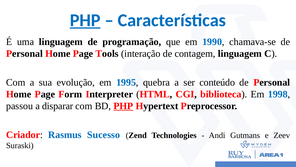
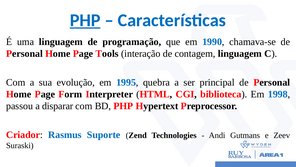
conteúdo: conteúdo -> principal
PHP at (123, 106) underline: present -> none
Sucesso: Sucesso -> Suporte
